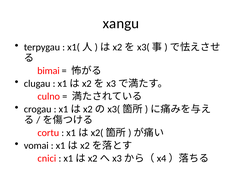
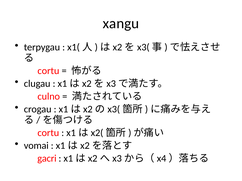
bimai at (48, 71): bimai -> cortu
cnici: cnici -> gacri
